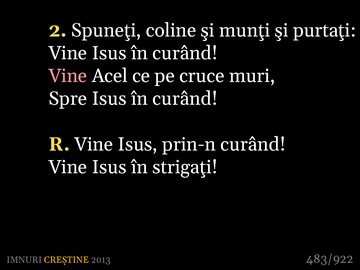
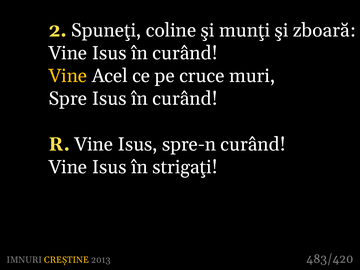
purtaţi: purtaţi -> zboară
Vine at (68, 76) colour: pink -> yellow
prin-n: prin-n -> spre-n
483/922: 483/922 -> 483/420
